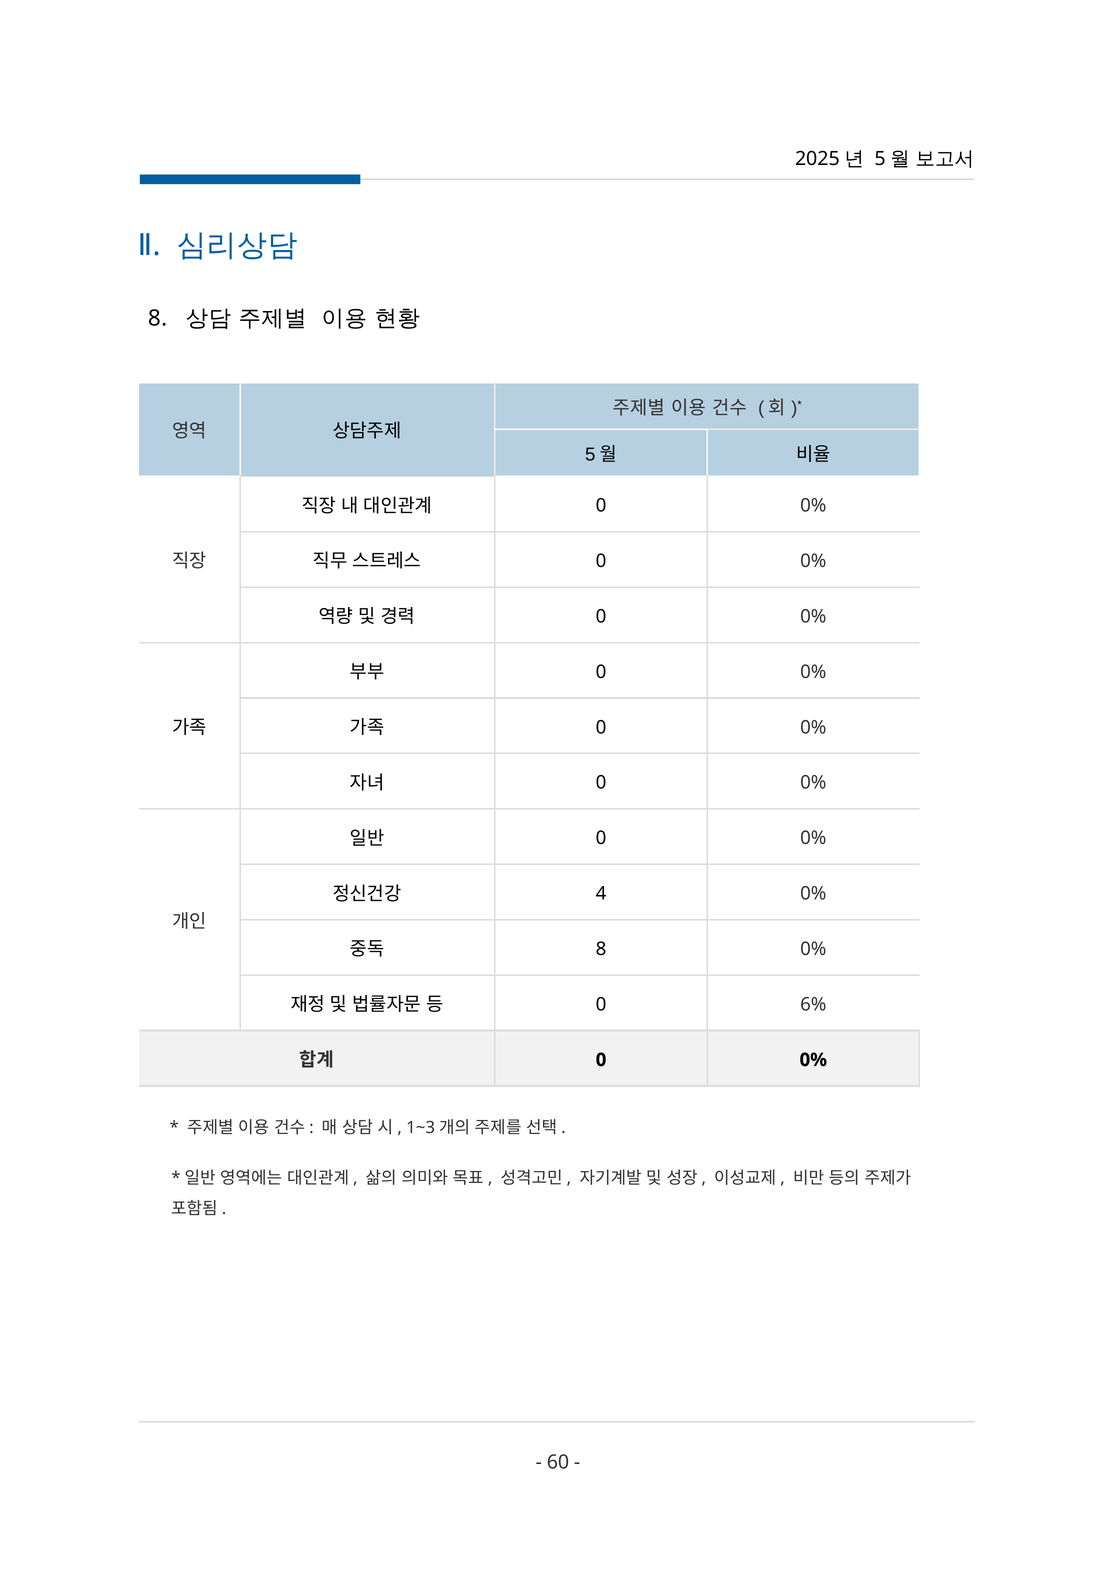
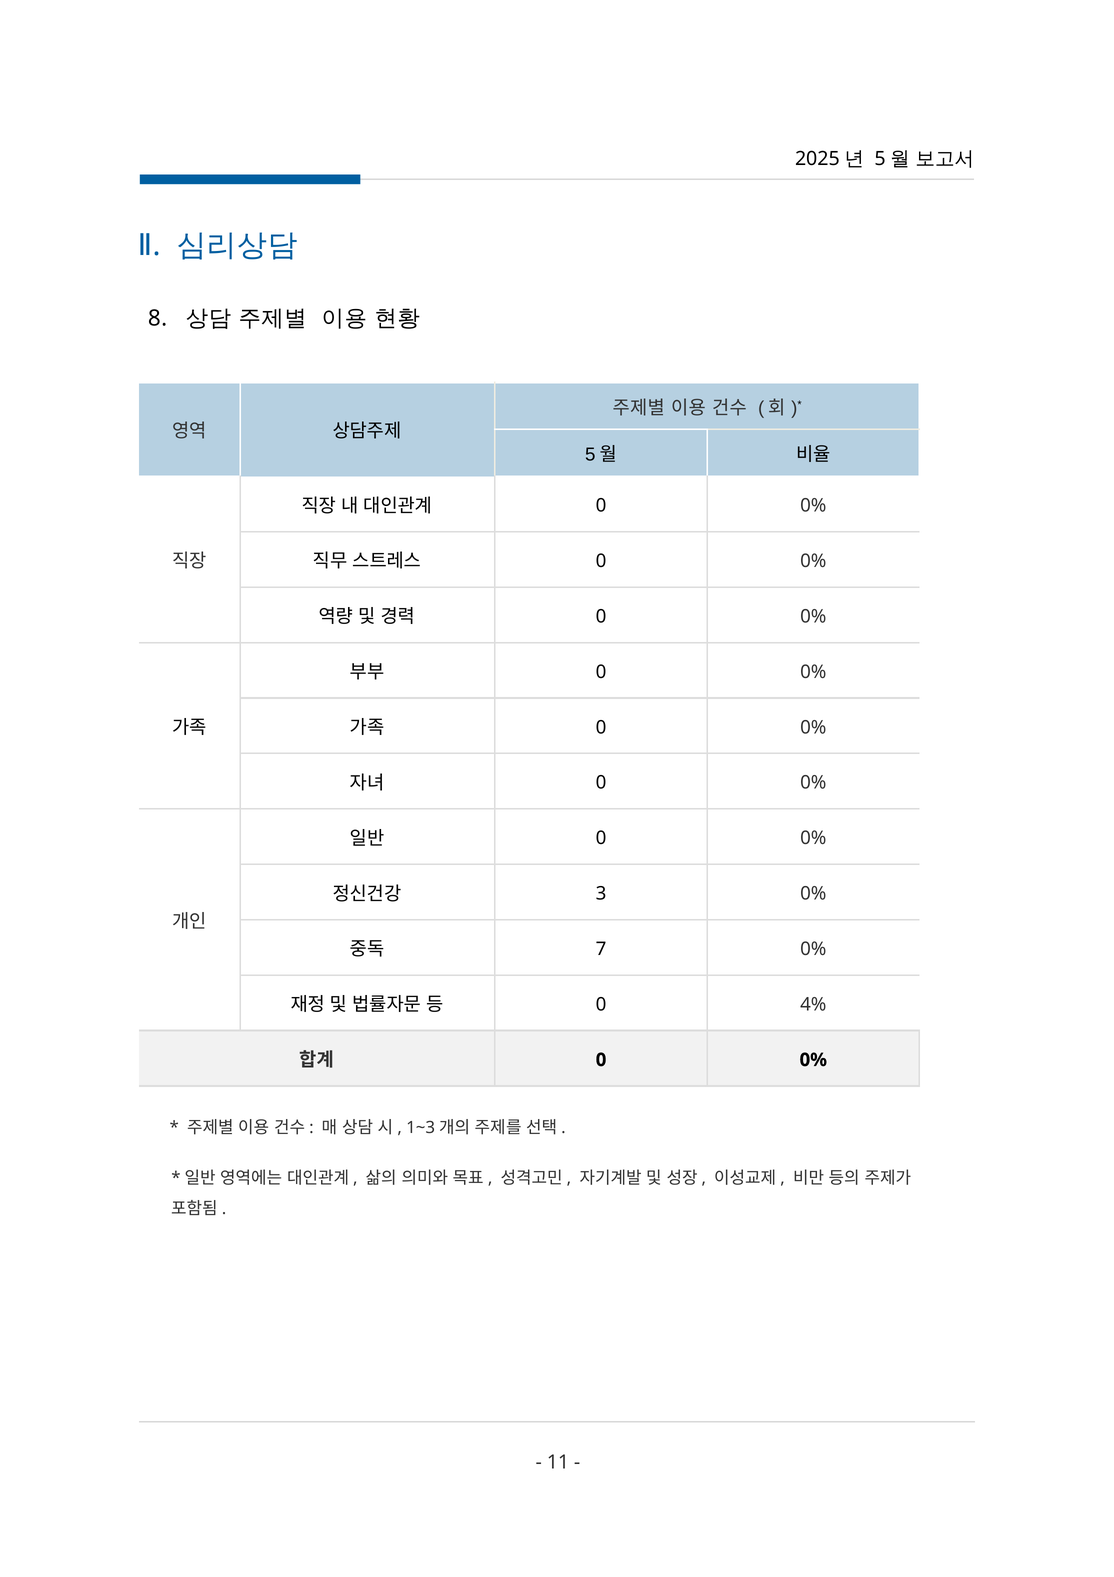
4: 4 -> 3
8 at (601, 949): 8 -> 7
6%: 6% -> 4%
60: 60 -> 11
